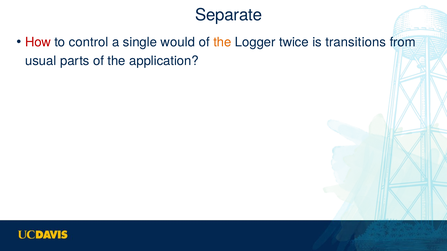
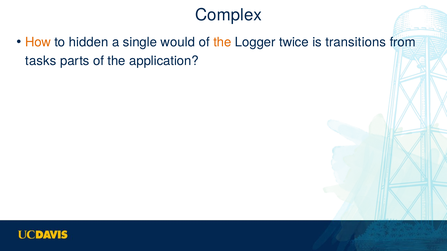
Separate: Separate -> Complex
How colour: red -> orange
control: control -> hidden
usual: usual -> tasks
